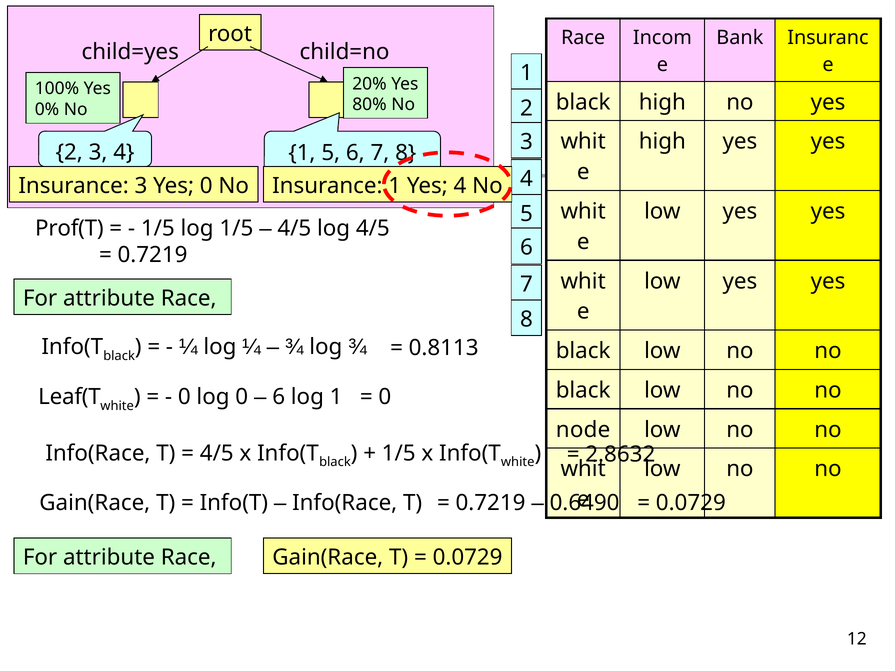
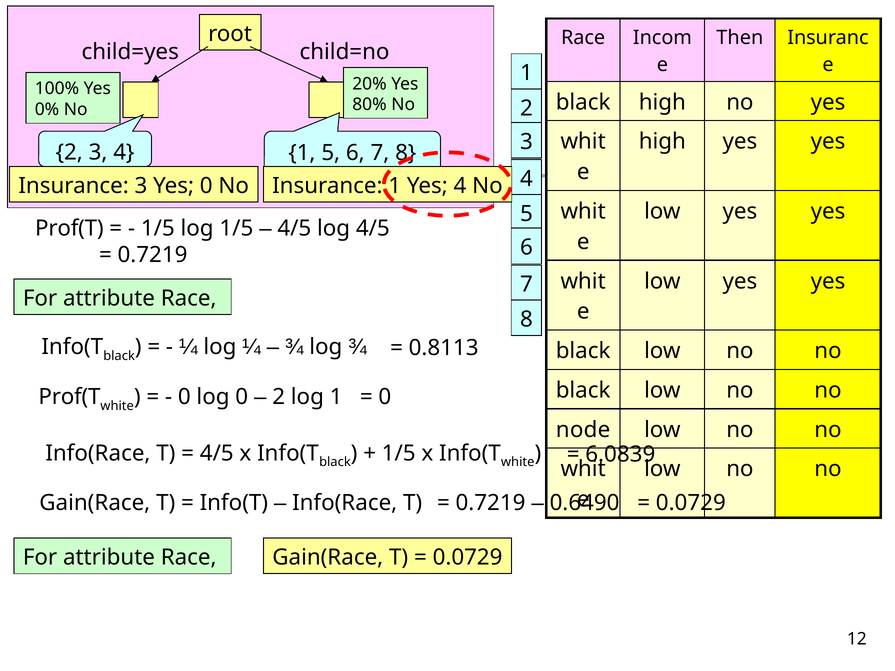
Bank: Bank -> Then
Leaf(T at (69, 397): Leaf(T -> Prof(T
6 at (279, 397): 6 -> 2
2.8632: 2.8632 -> 6.0839
